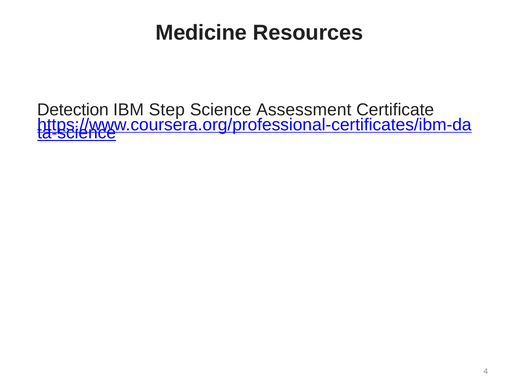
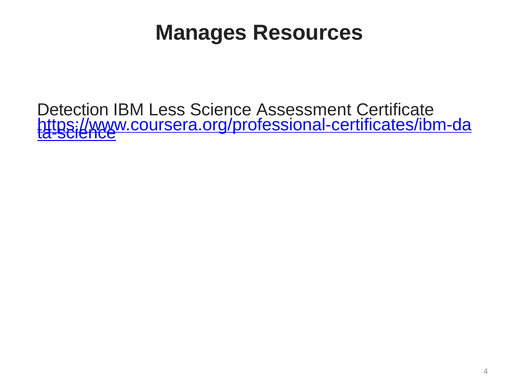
Medicine: Medicine -> Manages
Step: Step -> Less
